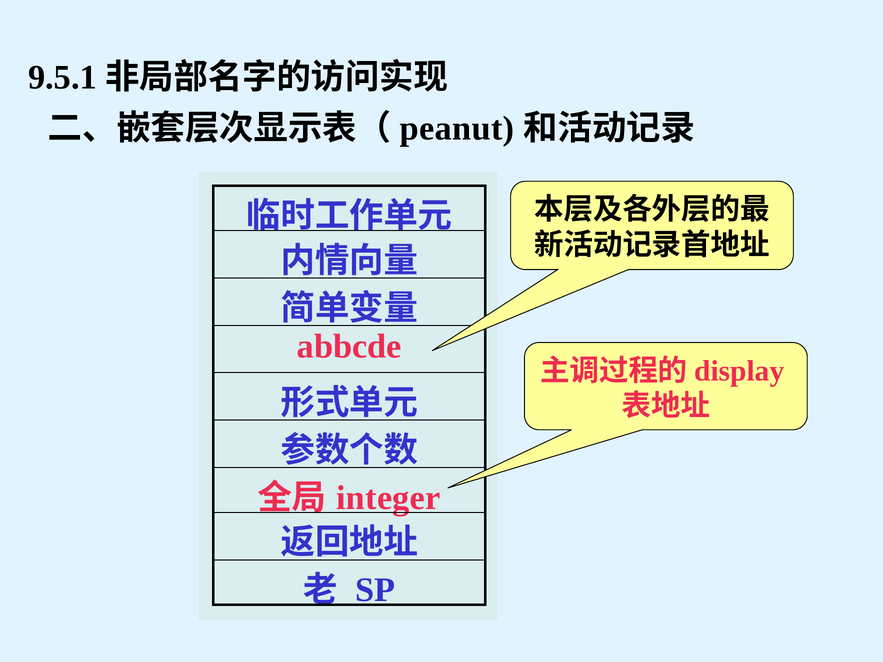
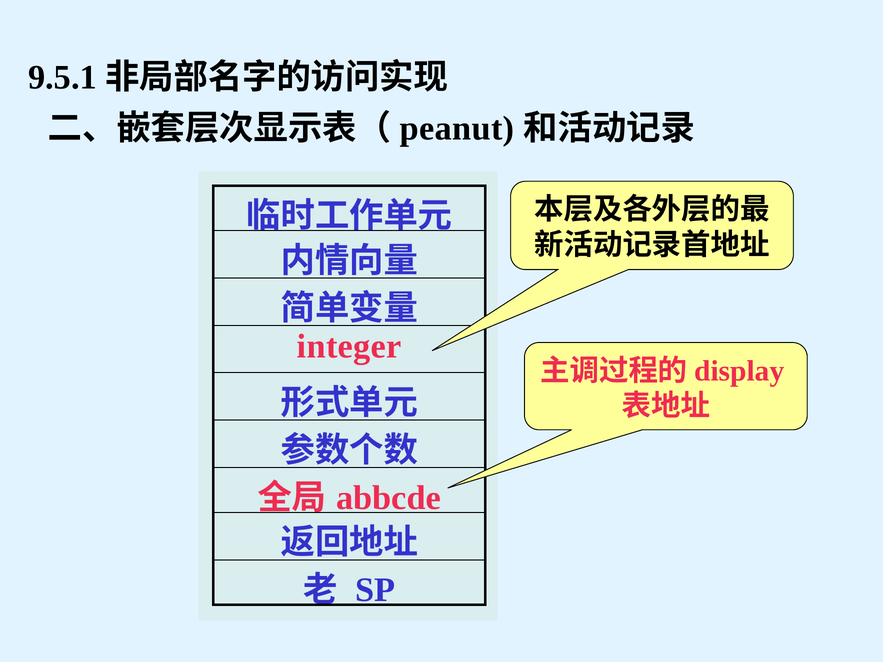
abbcde: abbcde -> integer
integer: integer -> abbcde
